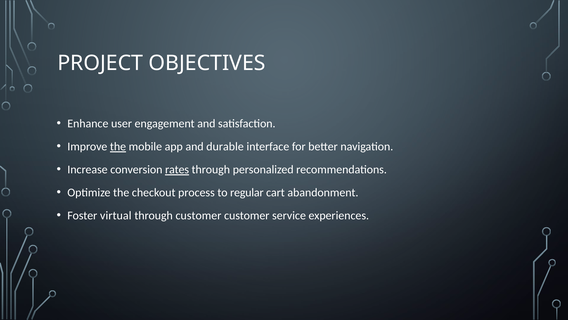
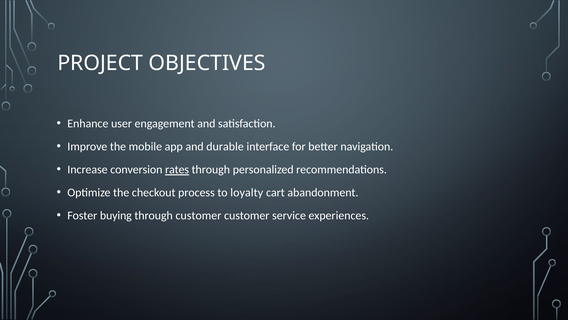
the at (118, 146) underline: present -> none
regular: regular -> loyalty
virtual: virtual -> buying
